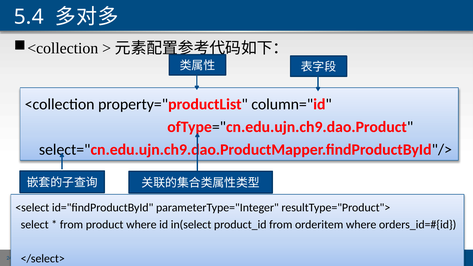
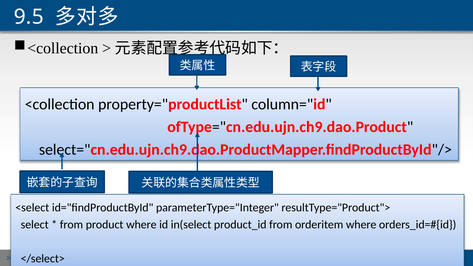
5.4: 5.4 -> 9.5
